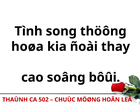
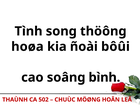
thay: thay -> bôûi
bôûi: bôûi -> bình
